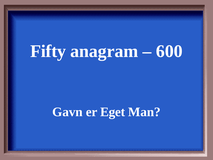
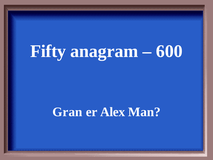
Gavn: Gavn -> Gran
Eget: Eget -> Alex
